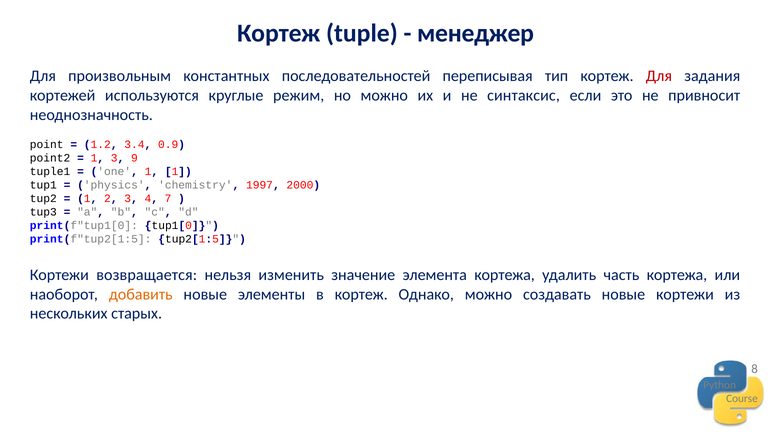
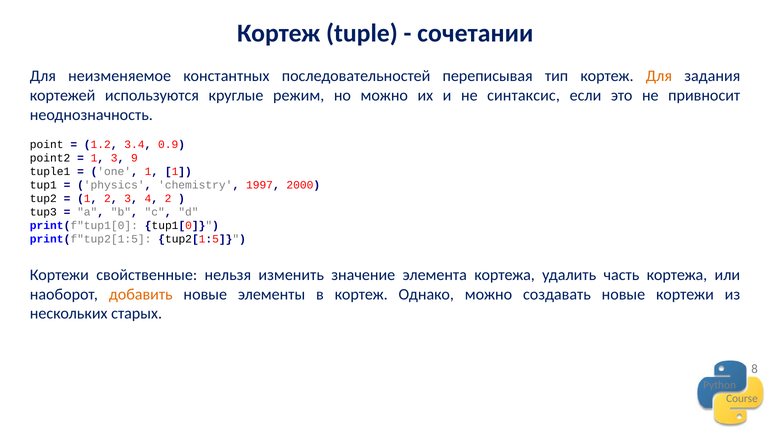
менеджер: менеджер -> сочетании
произвольным: произвольным -> неизменяемое
Для at (659, 76) colour: red -> orange
4 7: 7 -> 2
возвращается: возвращается -> свойственные
